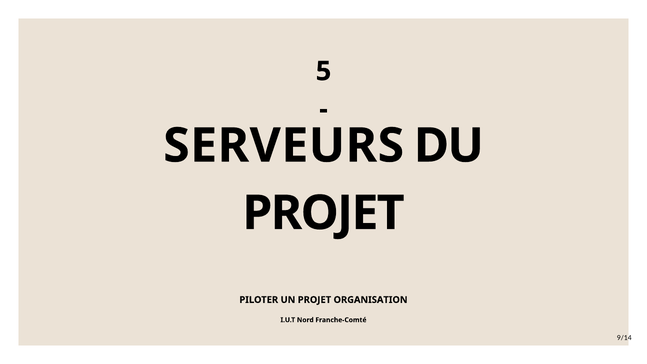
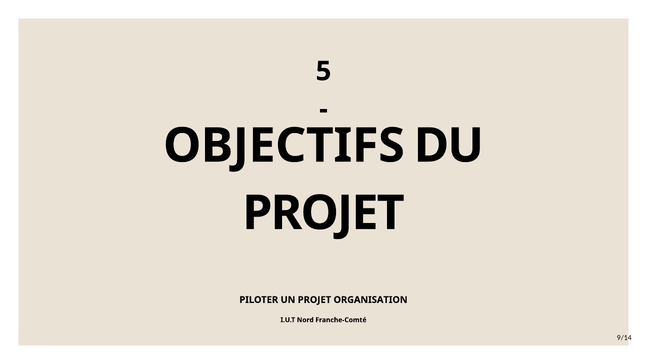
SERVEURS: SERVEURS -> OBJECTIFS
